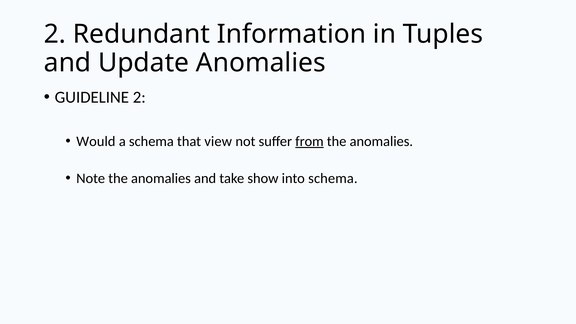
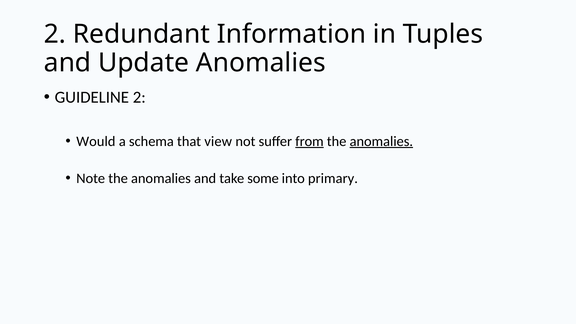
anomalies at (381, 141) underline: none -> present
show: show -> some
into schema: schema -> primary
